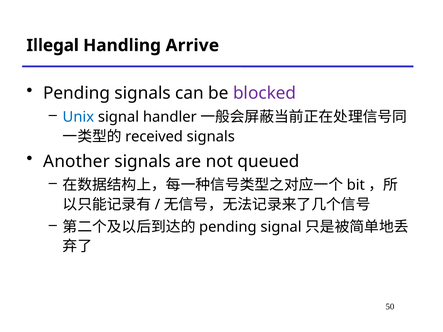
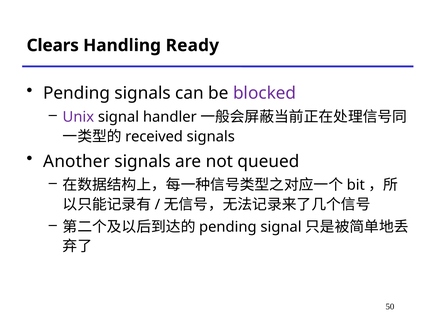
Illegal: Illegal -> Clears
Arrive: Arrive -> Ready
Unix colour: blue -> purple
